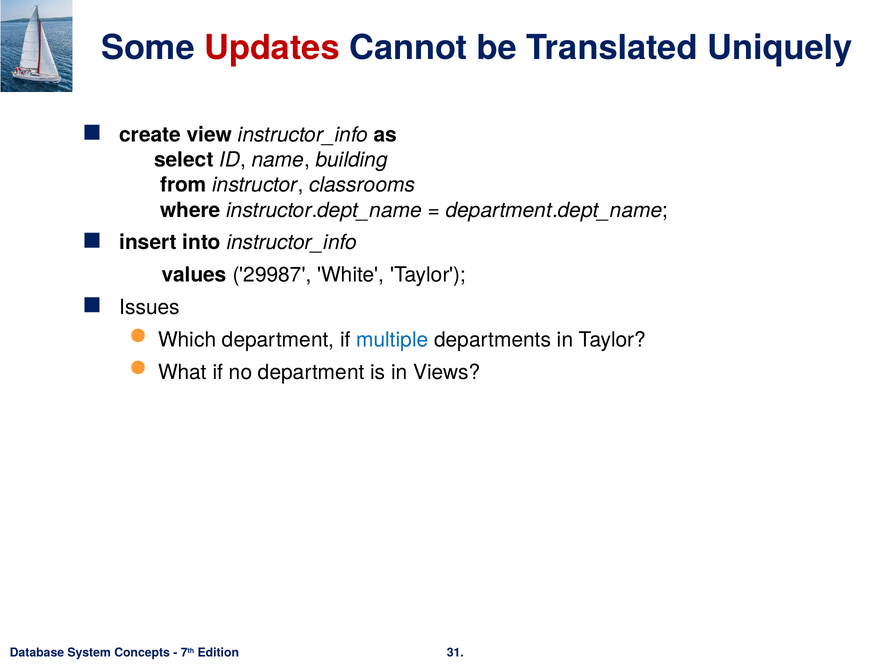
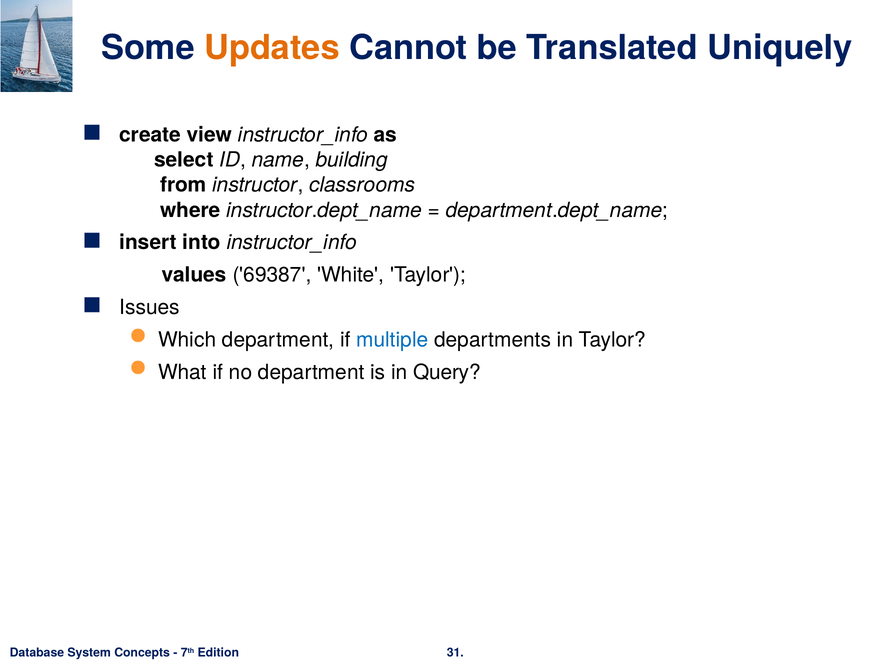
Updates colour: red -> orange
29987: 29987 -> 69387
Views: Views -> Query
